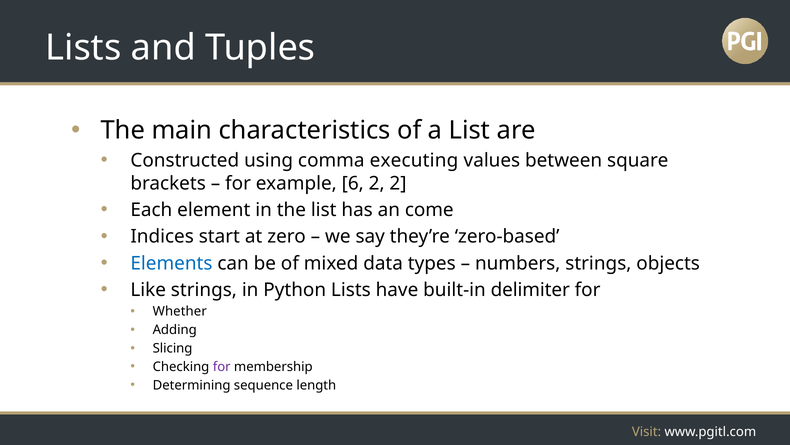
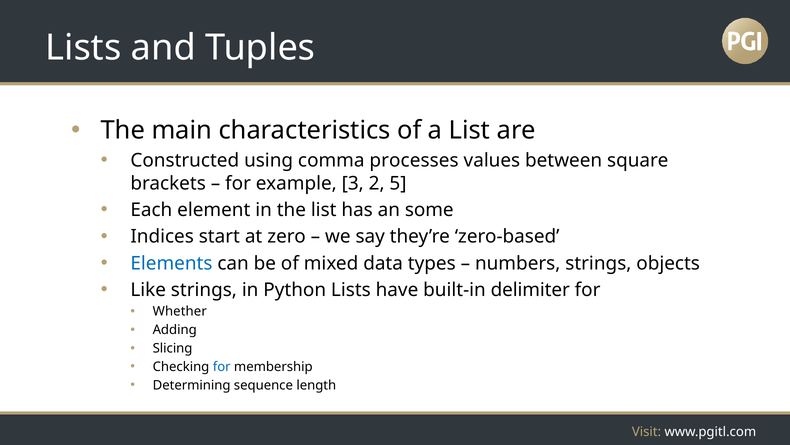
executing: executing -> processes
6: 6 -> 3
2 2: 2 -> 5
come: come -> some
for at (222, 366) colour: purple -> blue
